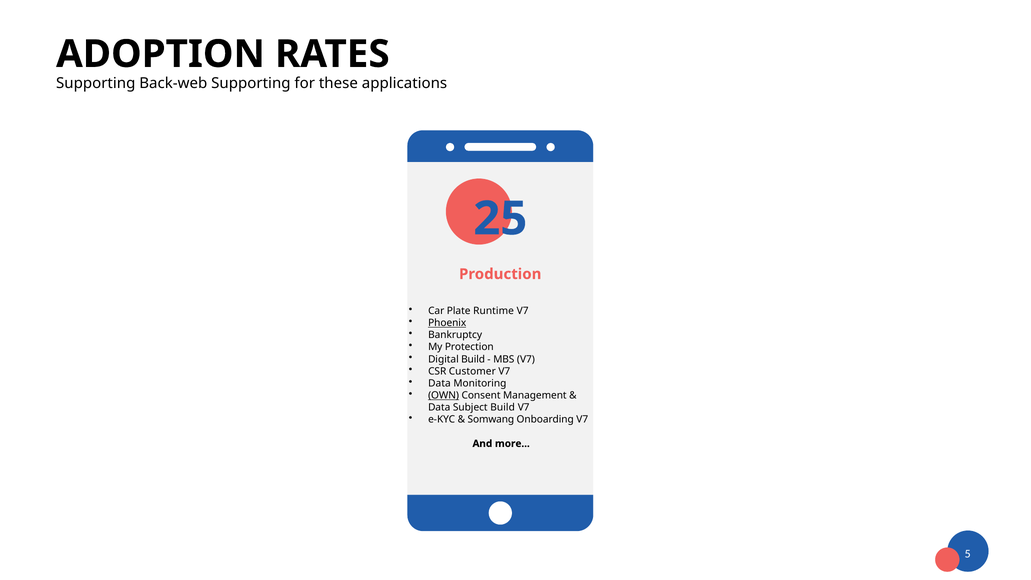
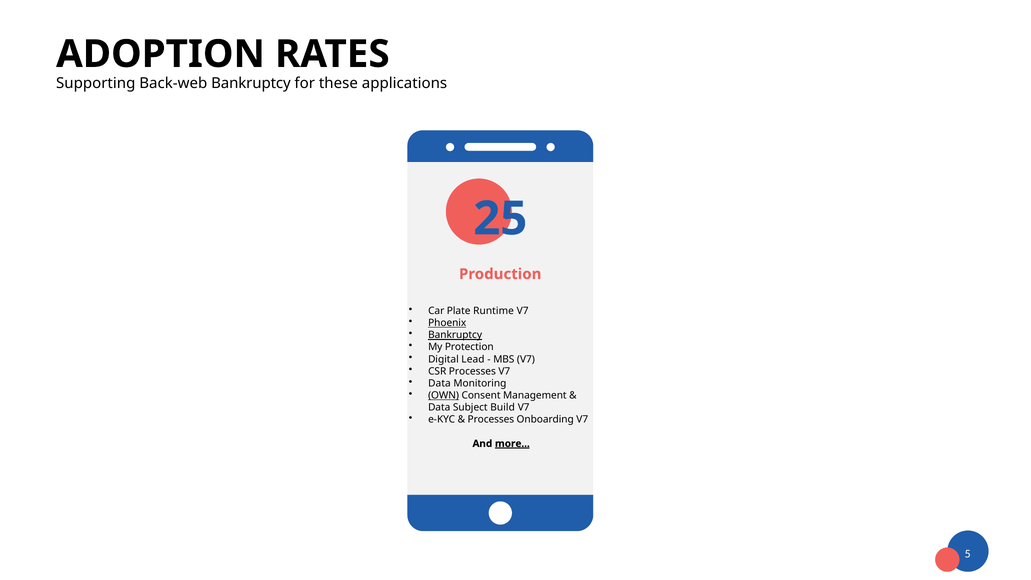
Supporting at (251, 83): Supporting -> Bankruptcy
Bankruptcy at (455, 335) underline: none -> present
Digital Build: Build -> Lead
CSR Customer: Customer -> Processes
Somwang at (491, 419): Somwang -> Processes
more underline: none -> present
